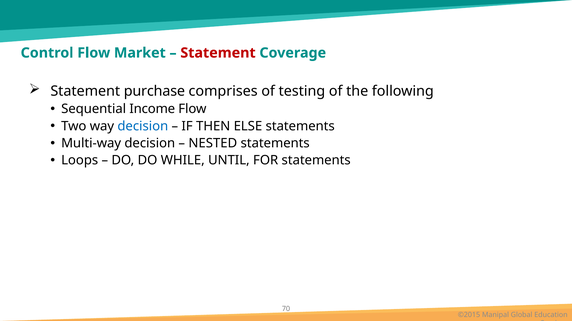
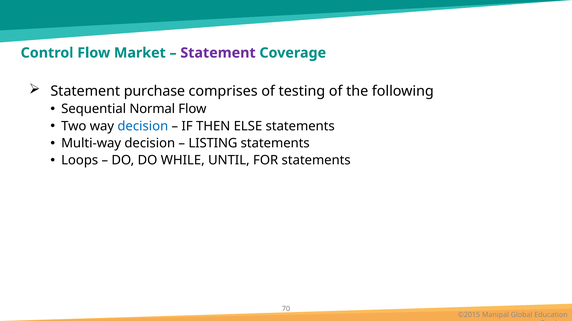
Statement at (218, 53) colour: red -> purple
Income: Income -> Normal
NESTED: NESTED -> LISTING
